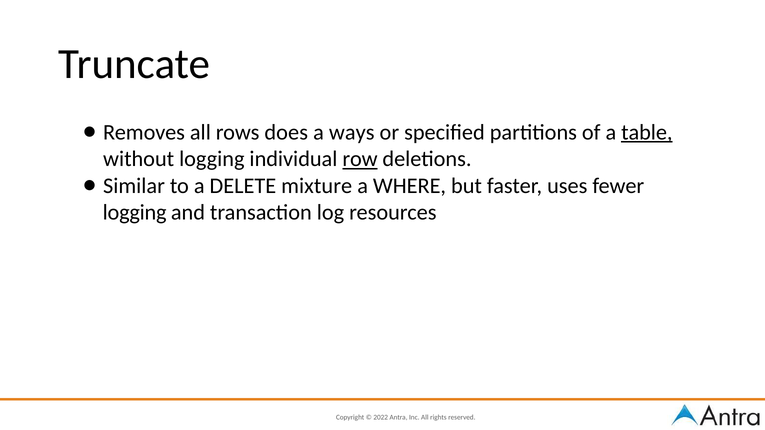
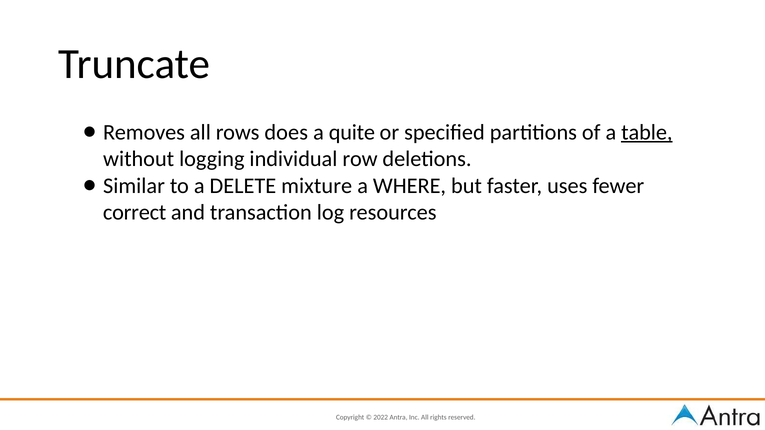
ways: ways -> quite
row underline: present -> none
logging at (135, 213): logging -> correct
